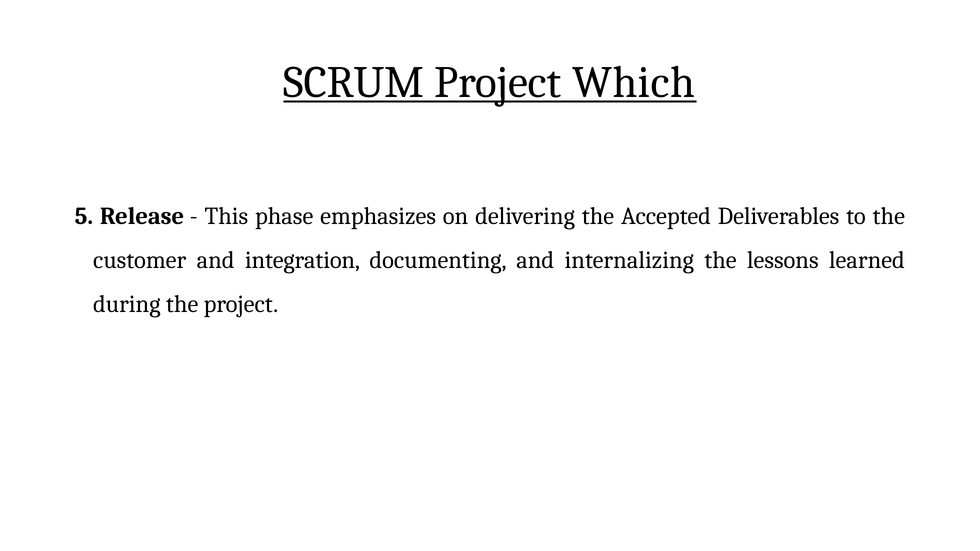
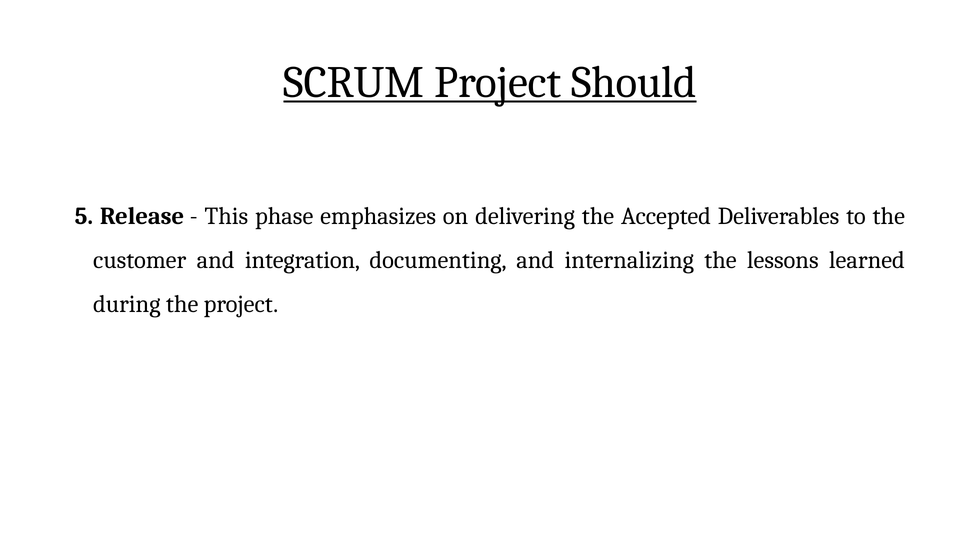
Which: Which -> Should
